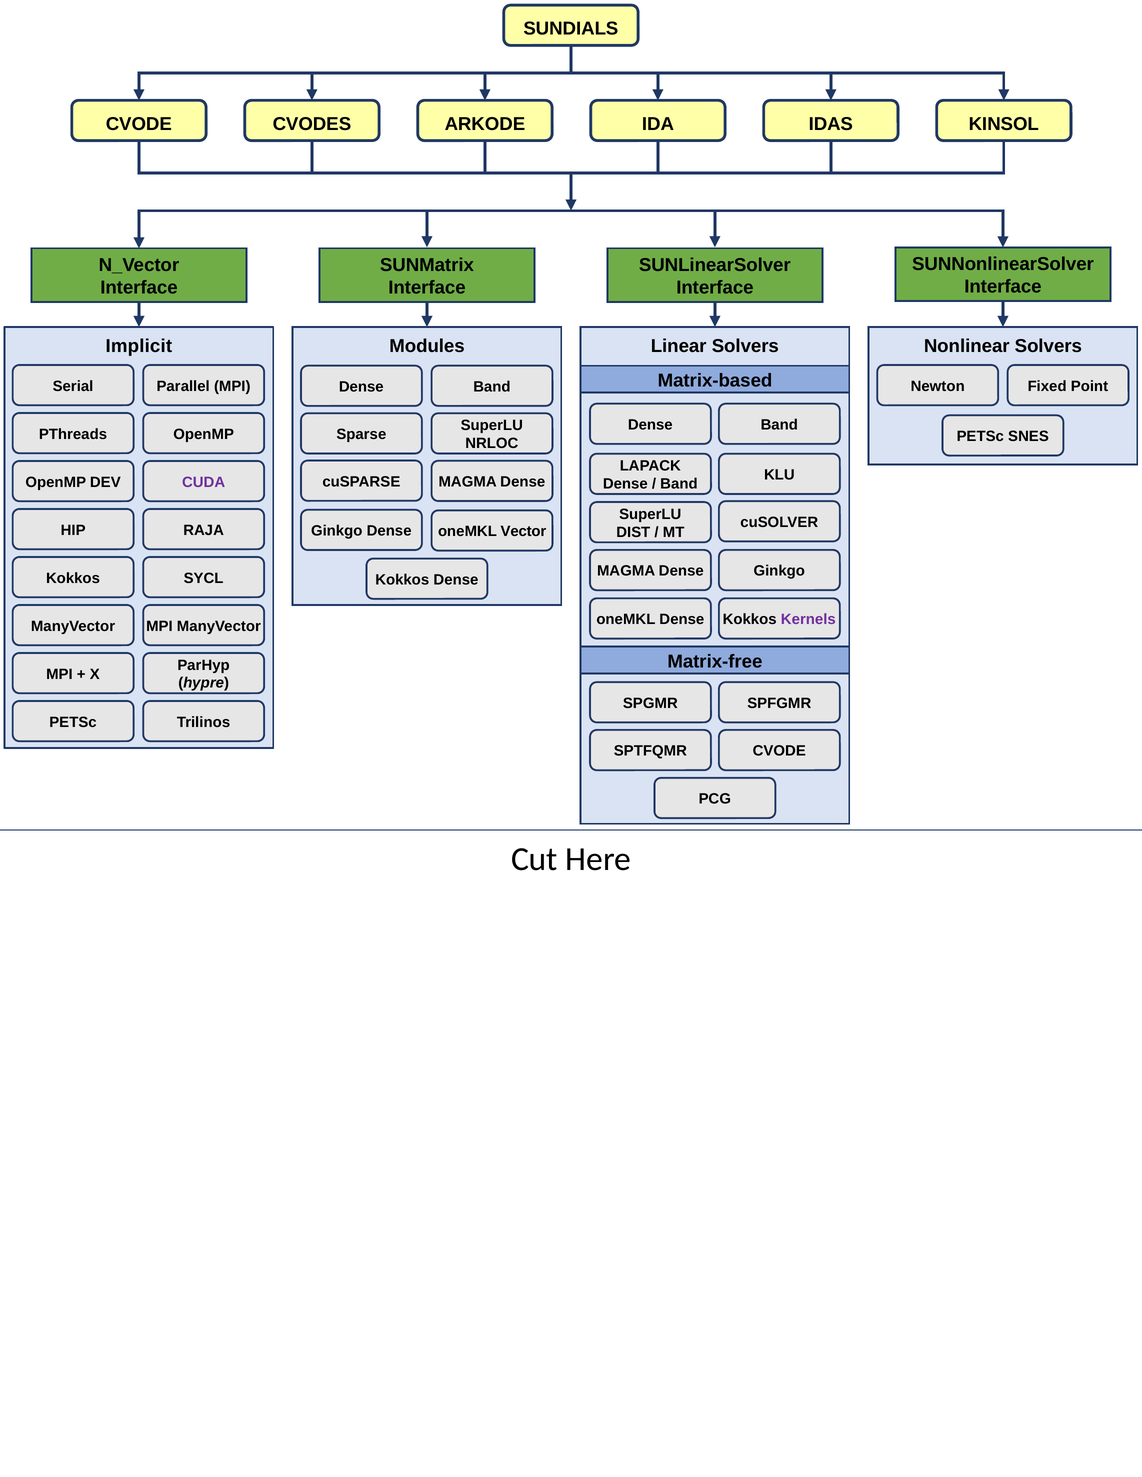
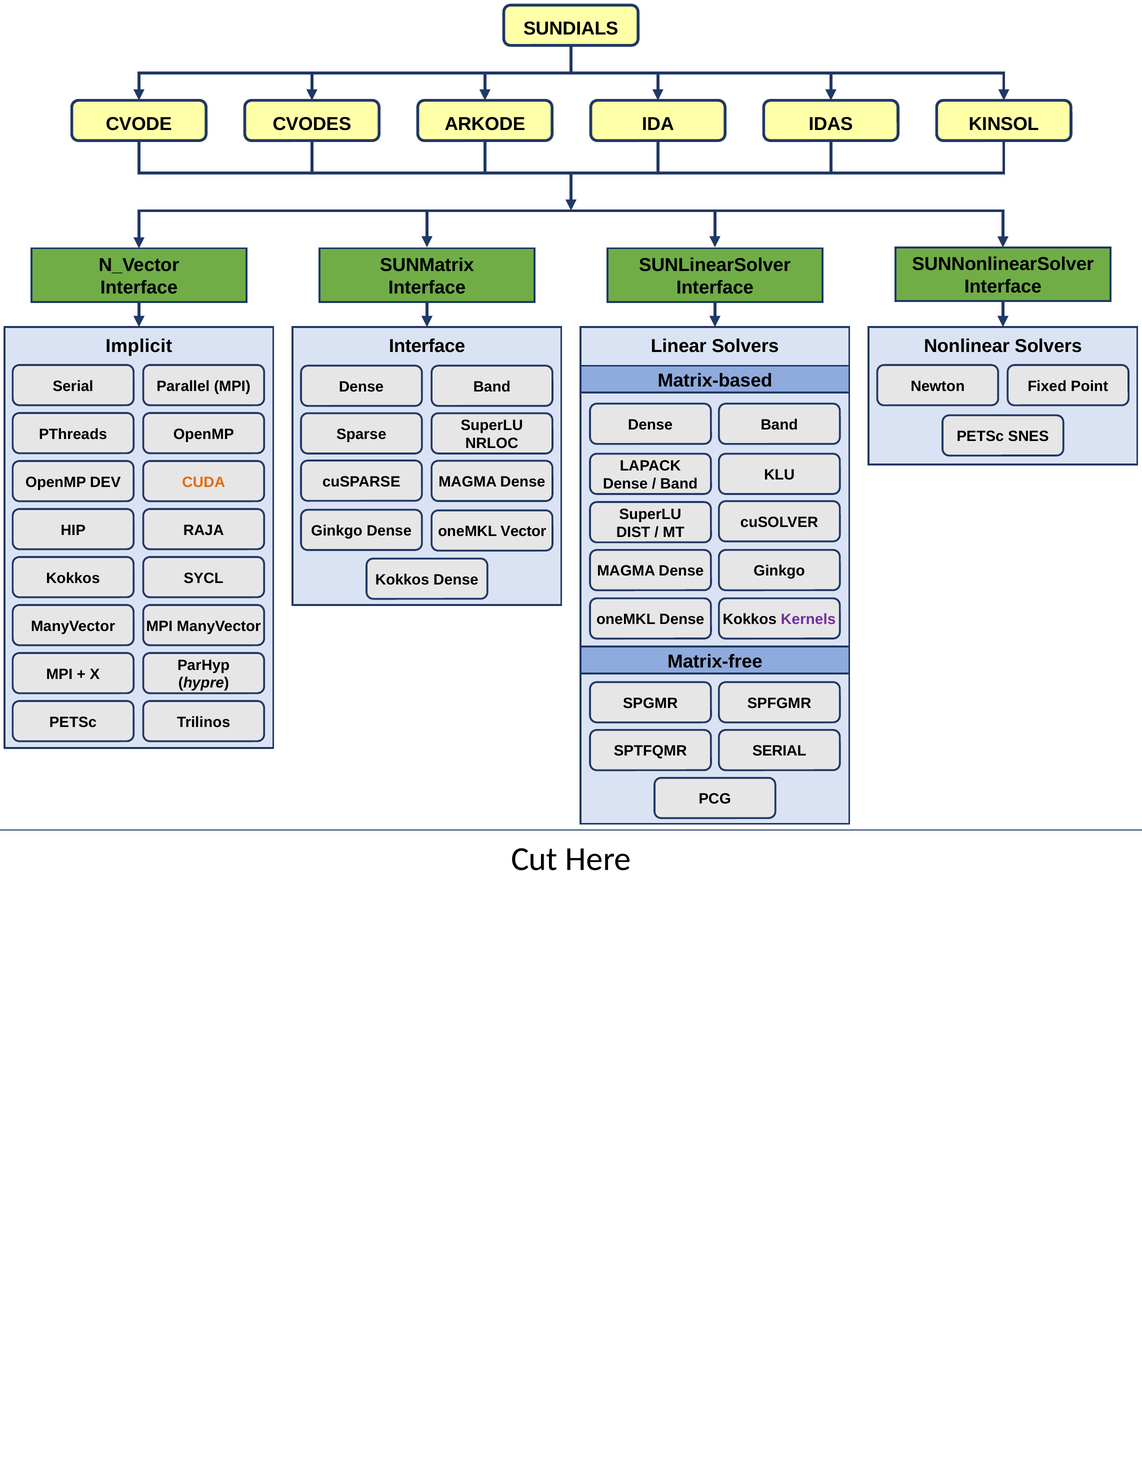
Modules at (427, 346): Modules -> Interface
CUDA colour: purple -> orange
SPTFQMR CVODE: CVODE -> SERIAL
